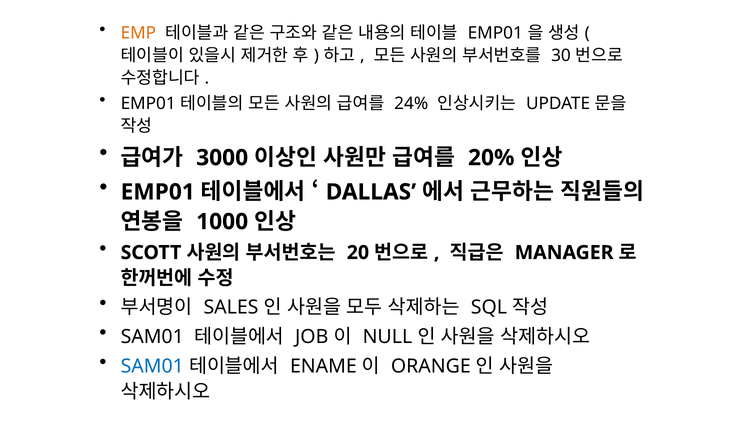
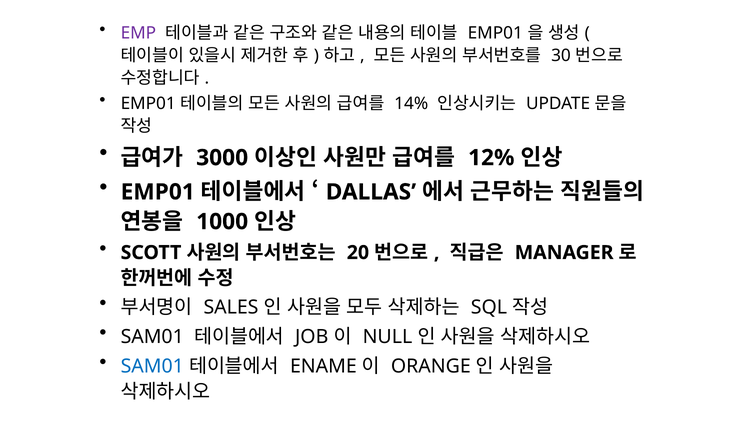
EMP colour: orange -> purple
24%: 24% -> 14%
20%: 20% -> 12%
